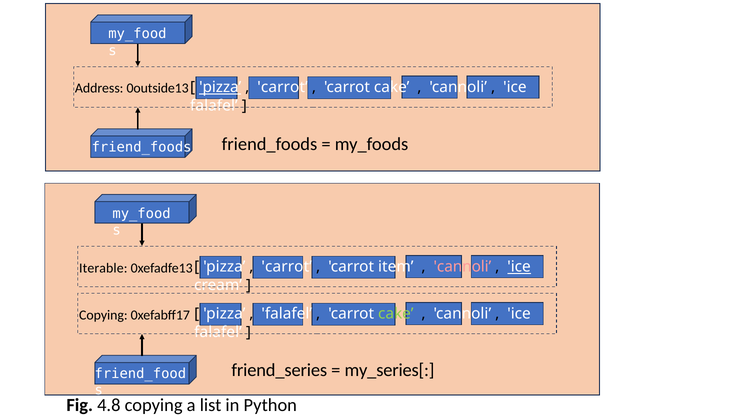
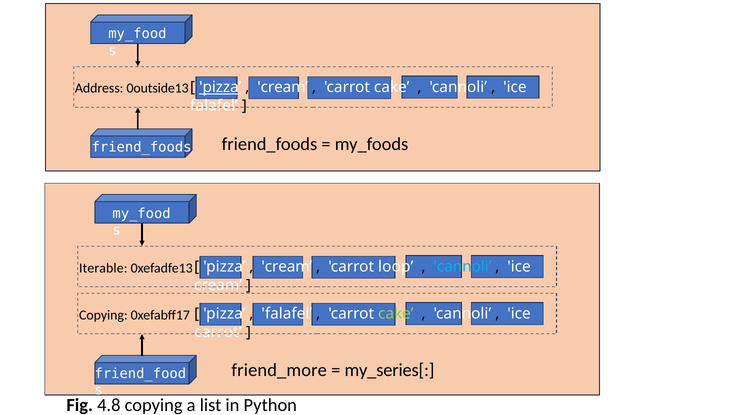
carrot at (283, 87): carrot -> cream
carrot at (287, 267): carrot -> cream
item: item -> loop
cannoli at (462, 267) colour: pink -> light blue
ice at (519, 267) underline: present -> none
falafel at (218, 332): falafel -> carrot
friend_series: friend_series -> friend_more
